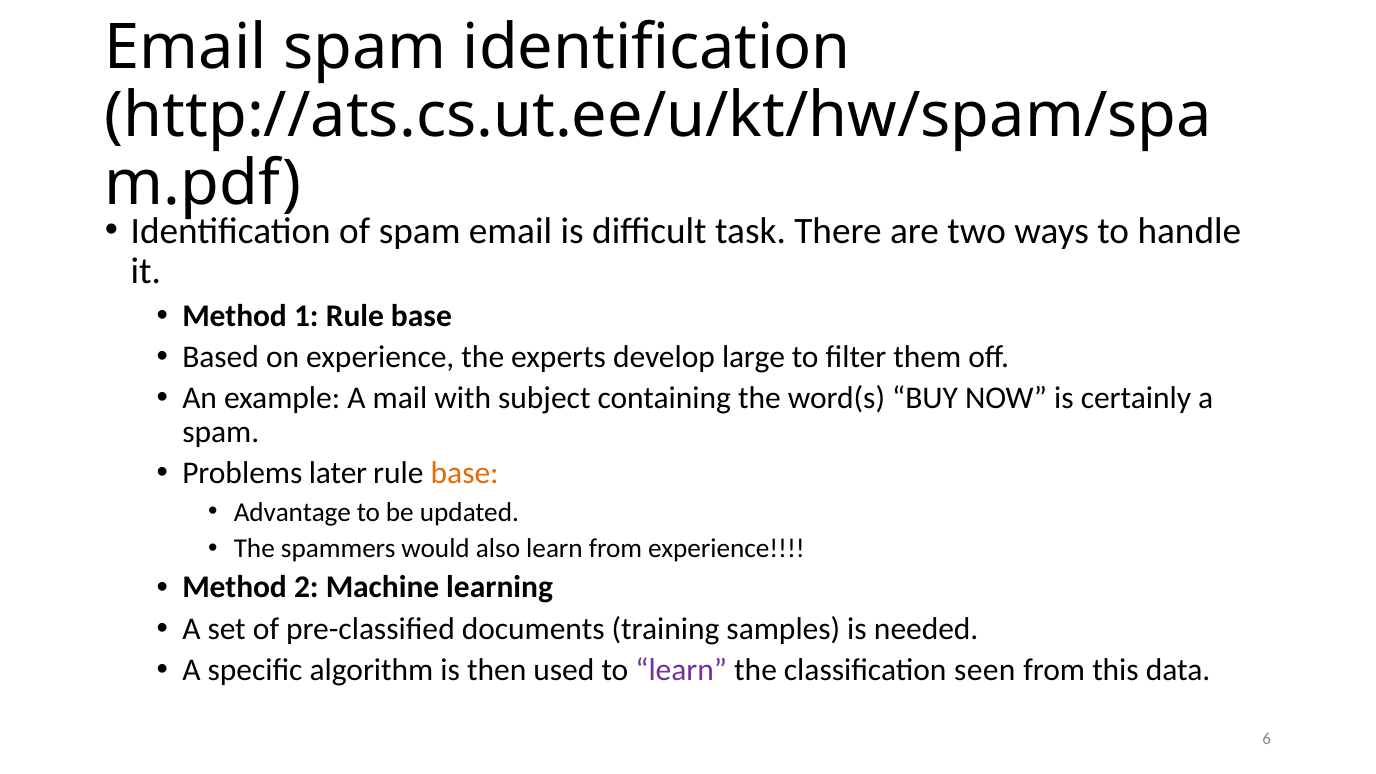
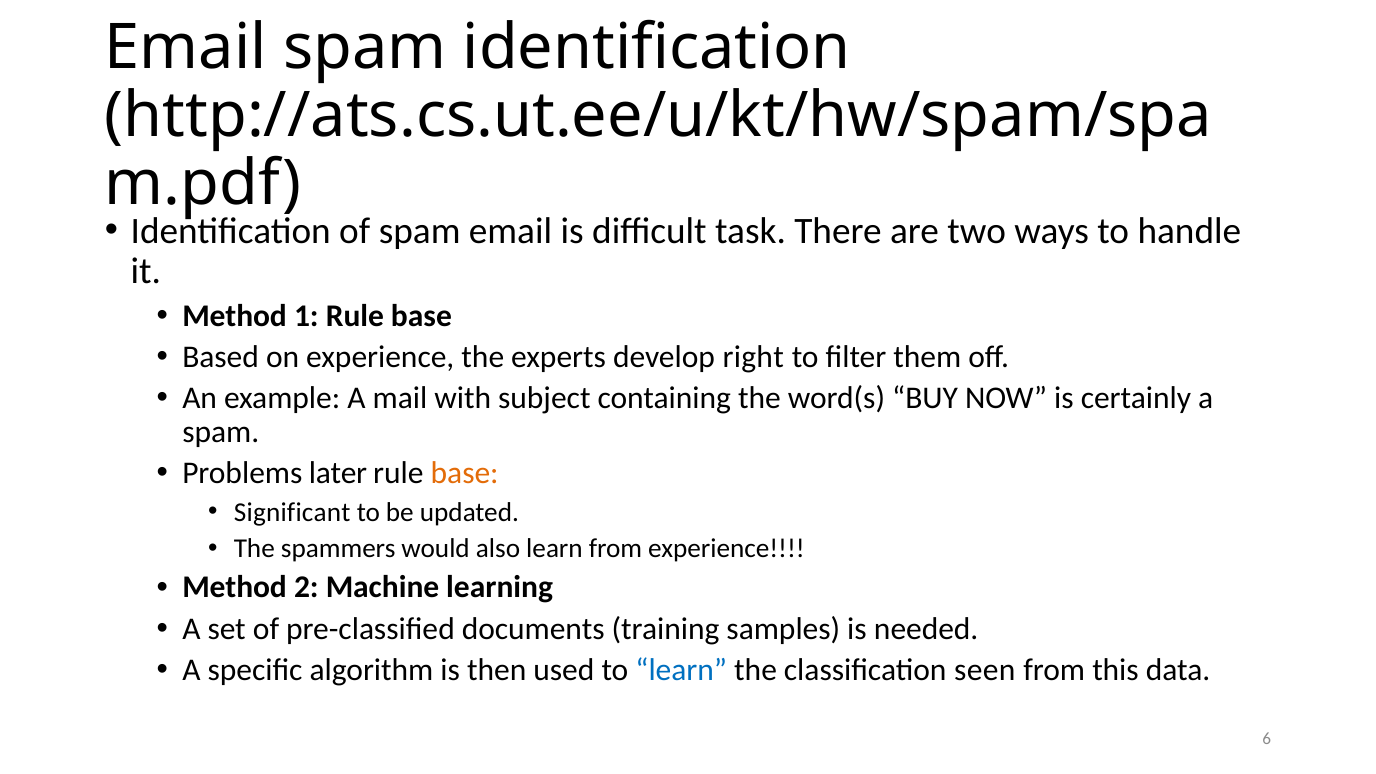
large: large -> right
Advantage: Advantage -> Significant
learn at (681, 670) colour: purple -> blue
